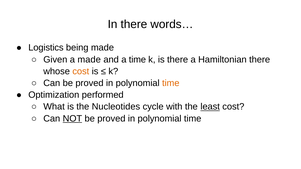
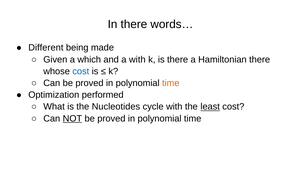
Logistics: Logistics -> Different
a made: made -> which
a time: time -> with
cost at (81, 71) colour: orange -> blue
